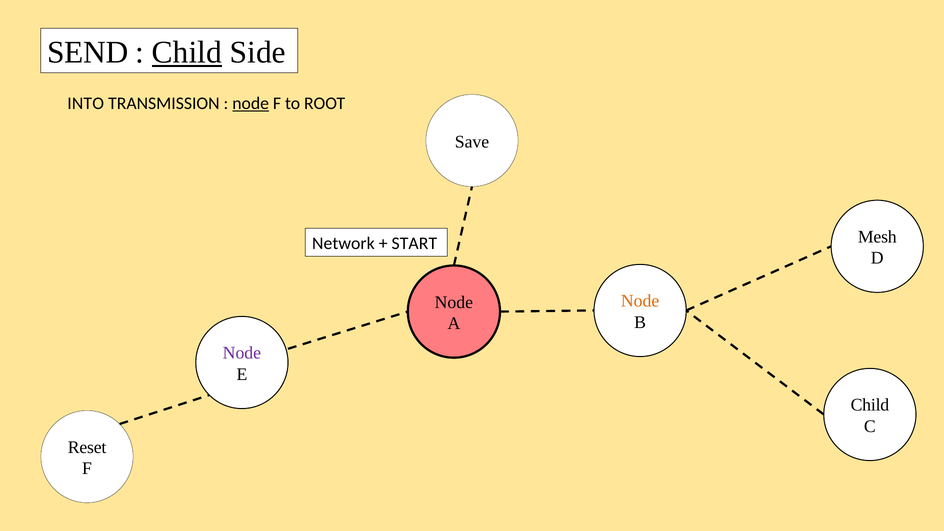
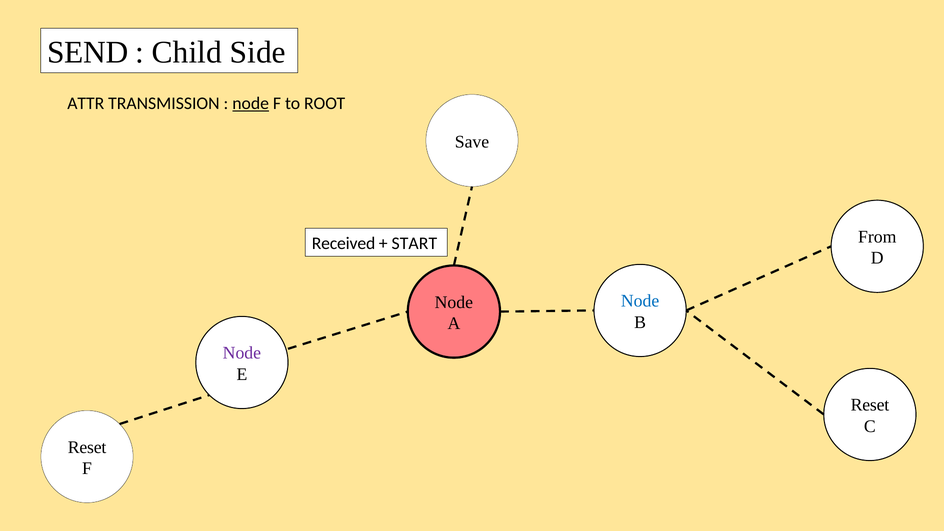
Child at (187, 53) underline: present -> none
INTO: INTO -> ATTR
Mesh: Mesh -> From
Network: Network -> Received
Node at (640, 301) colour: orange -> blue
Child at (870, 405): Child -> Reset
